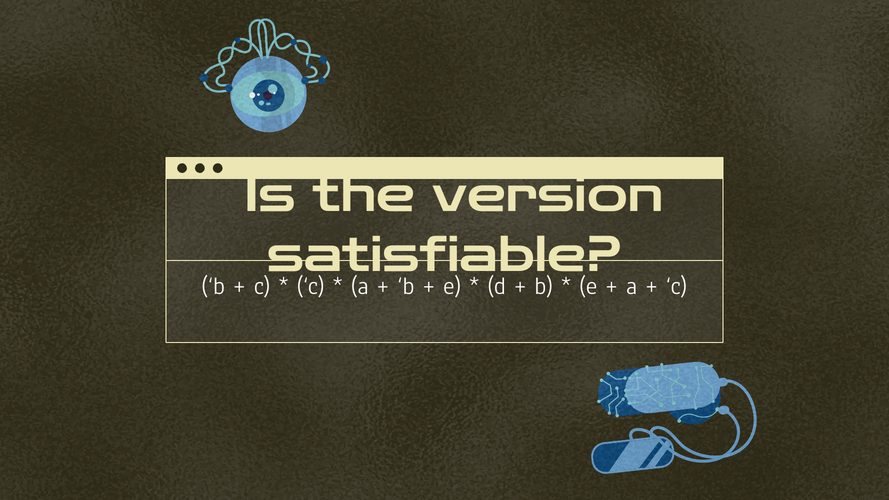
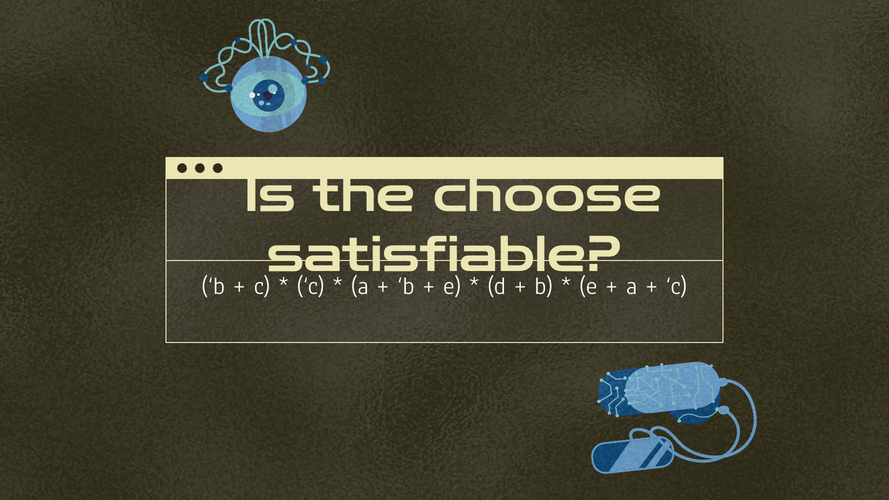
version: version -> choose
